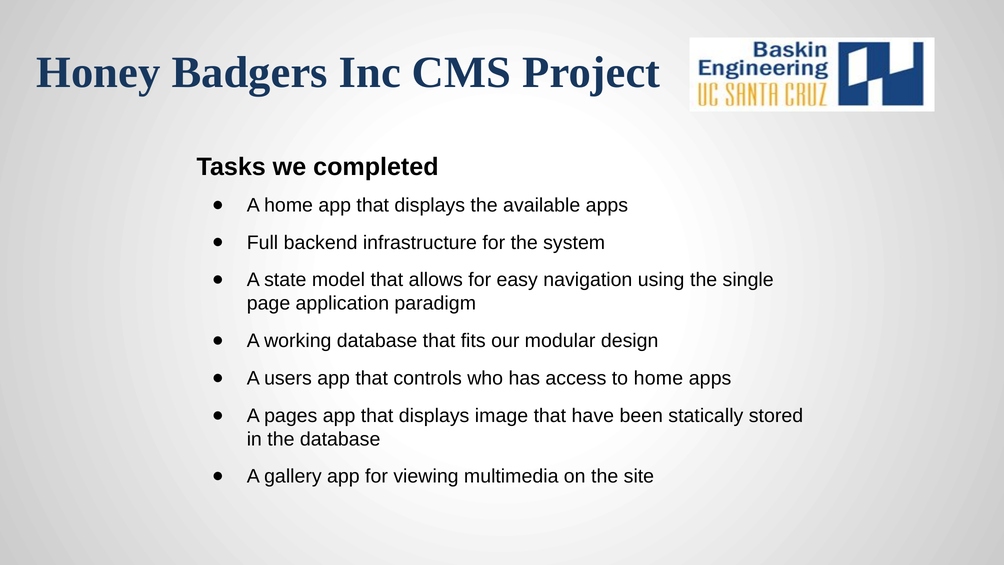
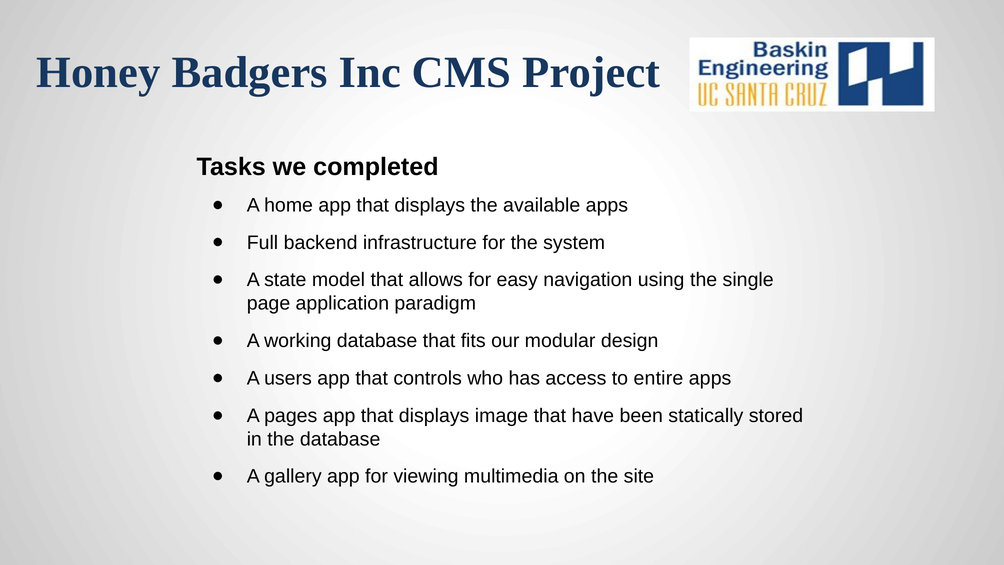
to home: home -> entire
